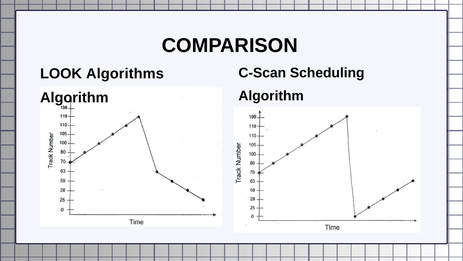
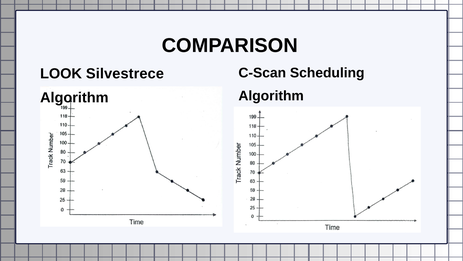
Algorithms: Algorithms -> Silvestrece
